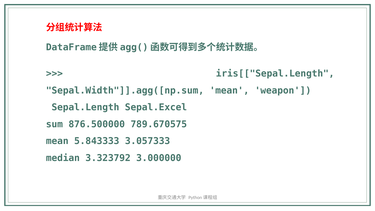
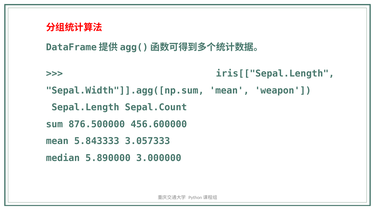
Sepal.Excel: Sepal.Excel -> Sepal.Count
789.670575: 789.670575 -> 456.600000
3.323792: 3.323792 -> 5.890000
